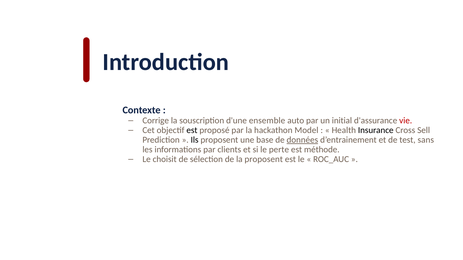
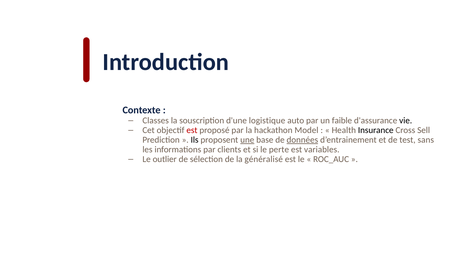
Corrige: Corrige -> Classes
ensemble: ensemble -> logistique
initial: initial -> faible
vie colour: red -> black
est at (192, 130) colour: black -> red
une underline: none -> present
méthode: méthode -> variables
choisit: choisit -> outlier
la proposent: proposent -> généralisé
